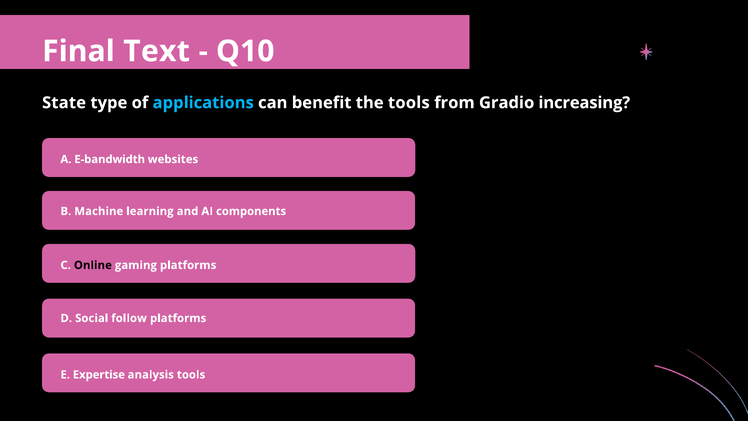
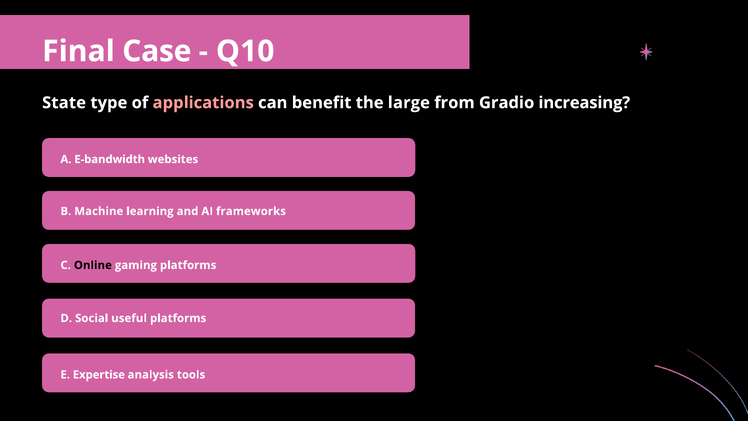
Text: Text -> Case
applications colour: light blue -> pink
the tools: tools -> large
components: components -> frameworks
follow: follow -> useful
